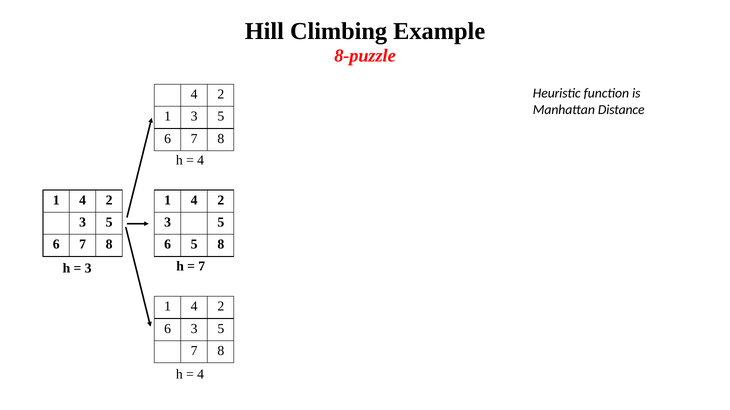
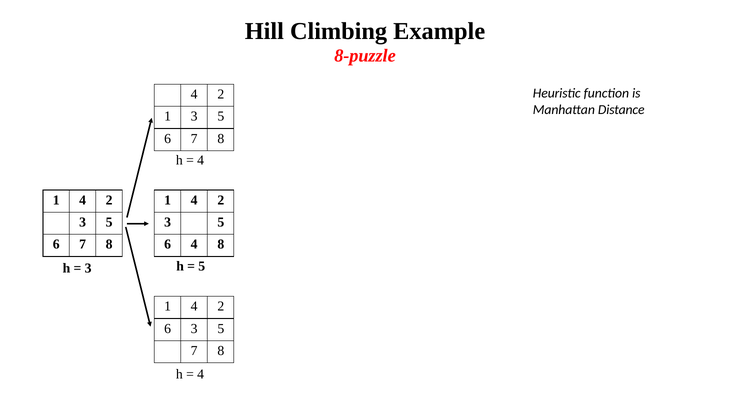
6 5: 5 -> 4
7 at (202, 267): 7 -> 5
